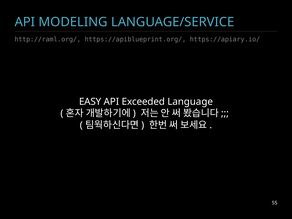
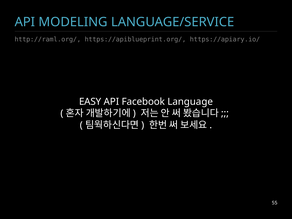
Exceeded: Exceeded -> Facebook
